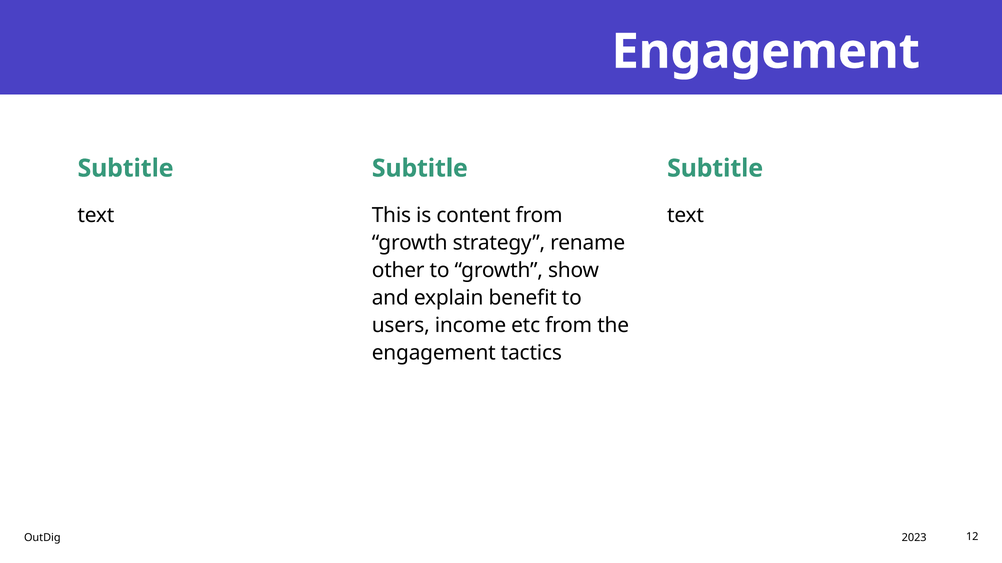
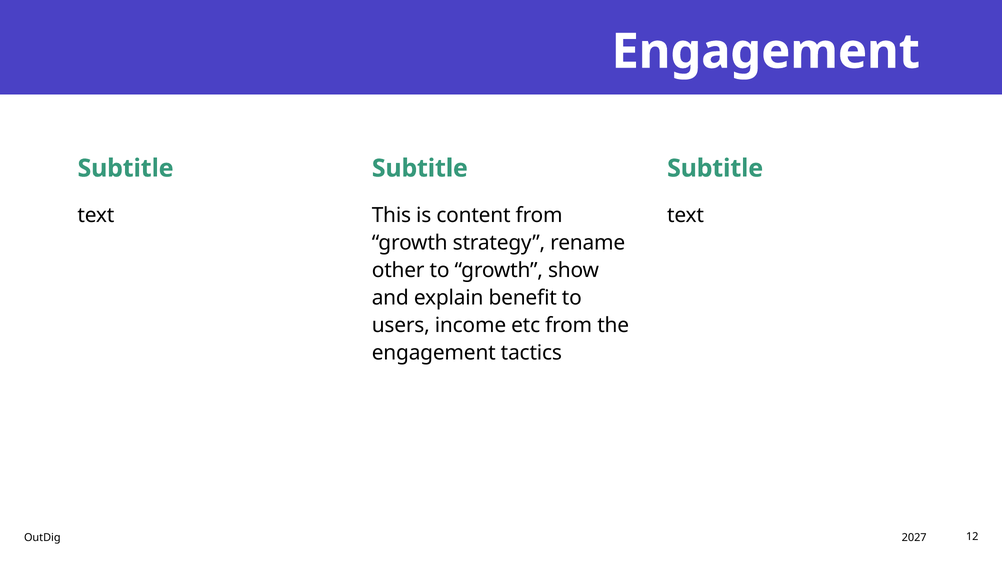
2023: 2023 -> 2027
